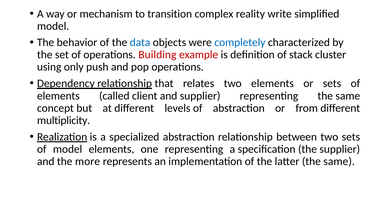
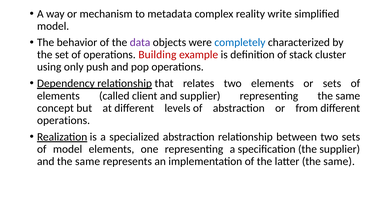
transition: transition -> metadata
data colour: blue -> purple
multiplicity at (64, 121): multiplicity -> operations
and the more: more -> same
